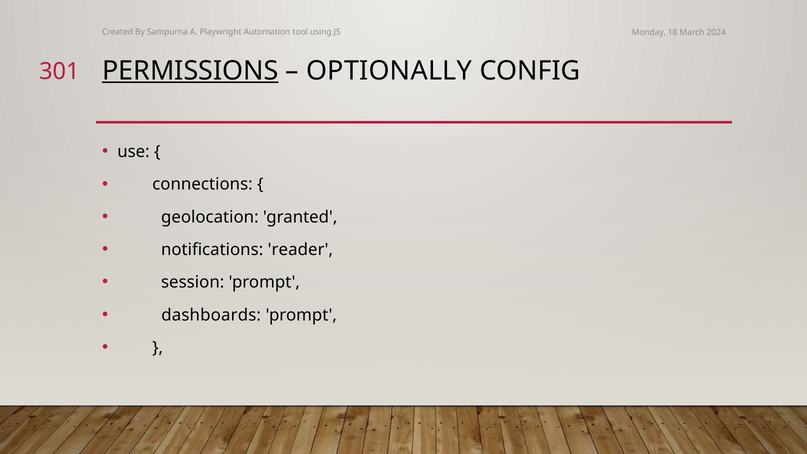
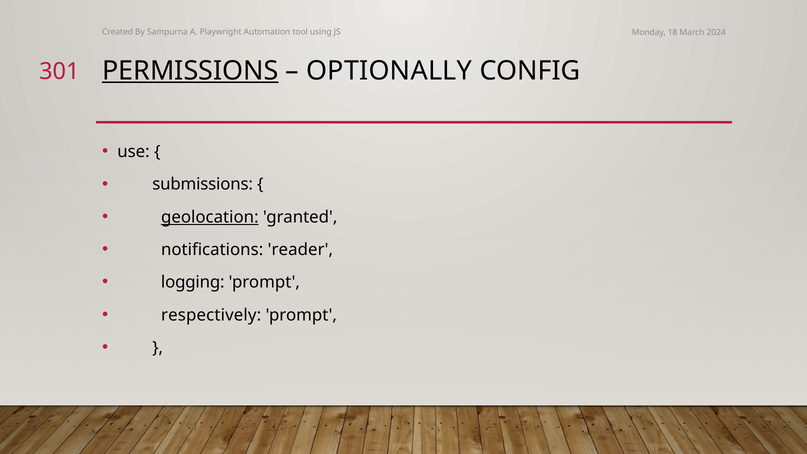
connections: connections -> submissions
geolocation underline: none -> present
session: session -> logging
dashboards: dashboards -> respectively
